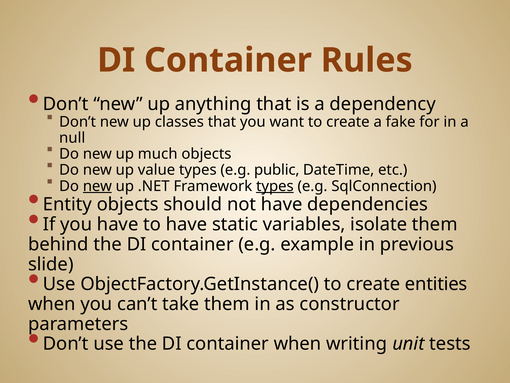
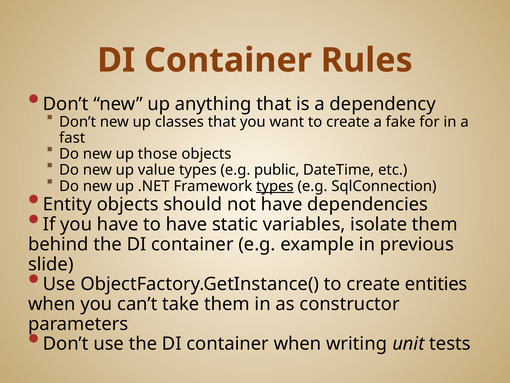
null: null -> fast
much: much -> those
new at (97, 186) underline: present -> none
